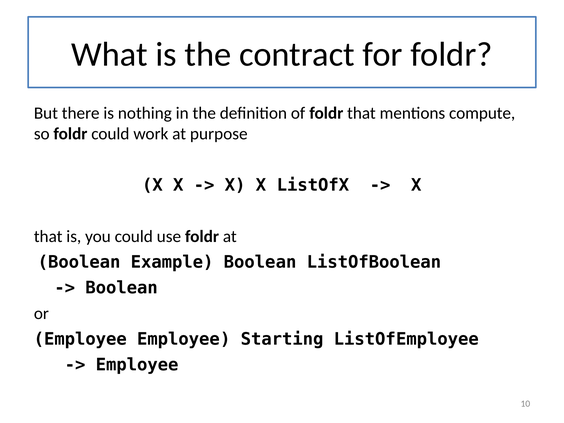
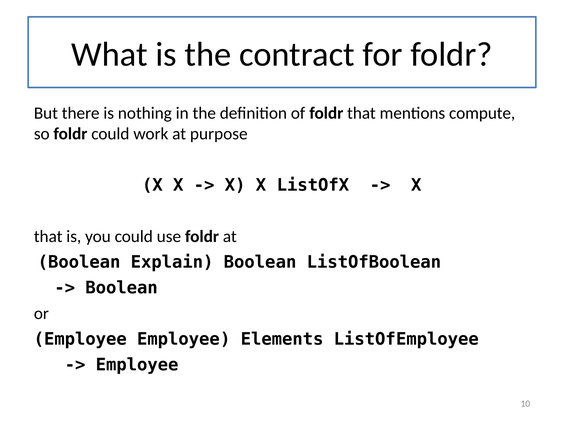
Example: Example -> Explain
Starting: Starting -> Elements
